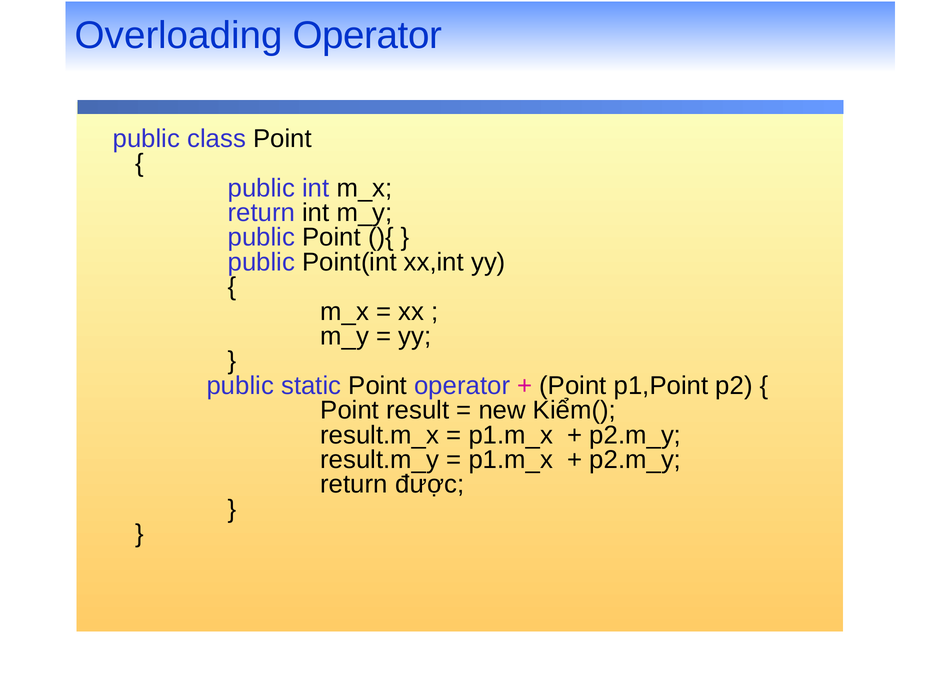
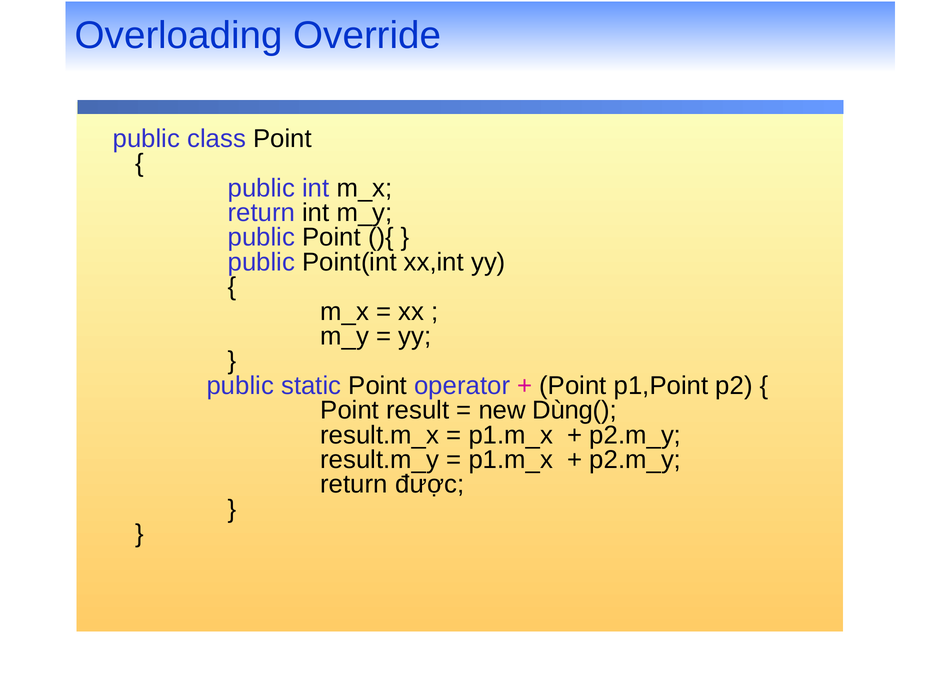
Overloading Operator: Operator -> Override
Kiểm(: Kiểm( -> Dùng(
